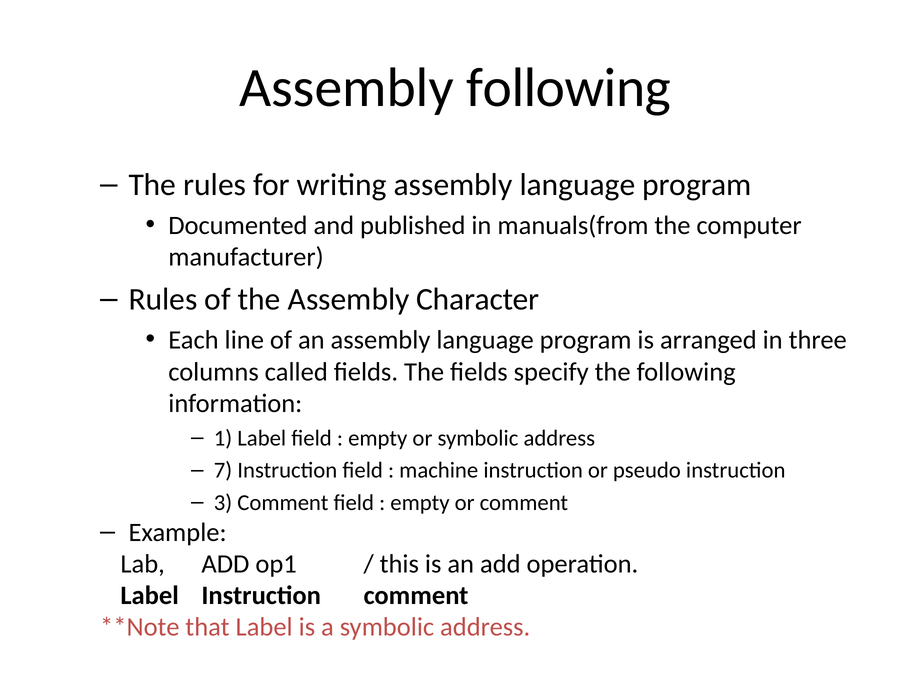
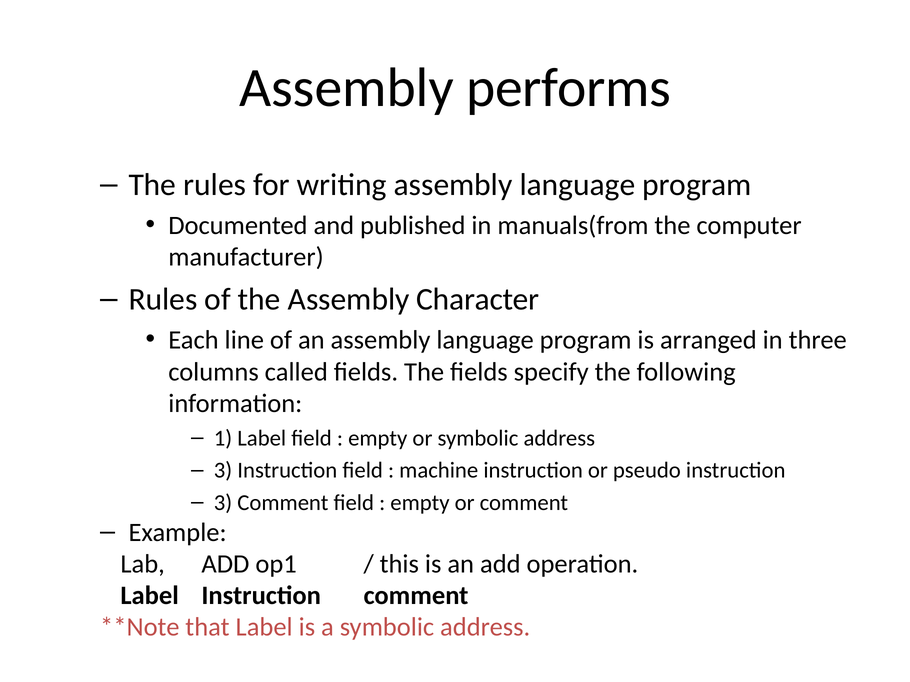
Assembly following: following -> performs
7 at (223, 471): 7 -> 3
